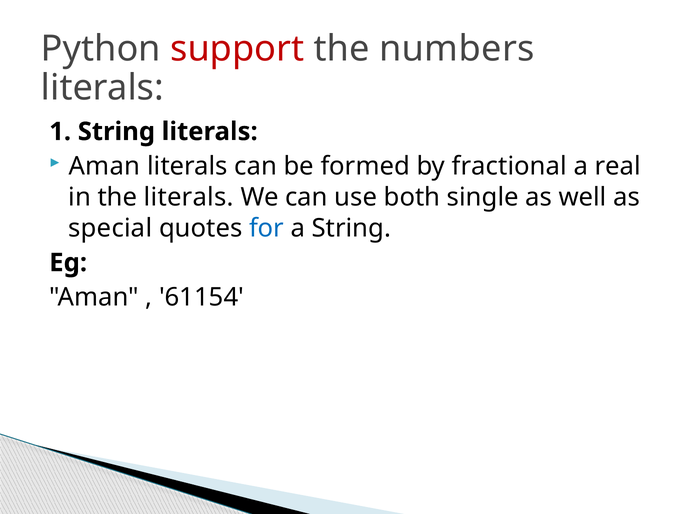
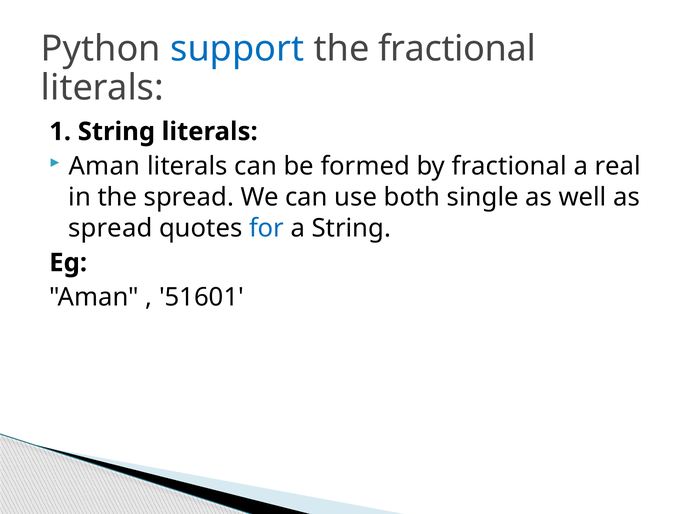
support colour: red -> blue
the numbers: numbers -> fractional
the literals: literals -> spread
special at (110, 228): special -> spread
61154: 61154 -> 51601
